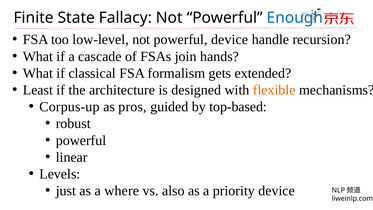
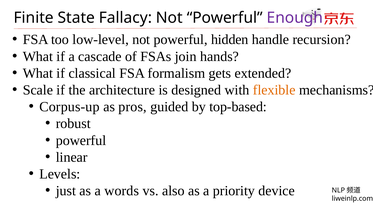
Enough colour: blue -> purple
powerful device: device -> hidden
Least: Least -> Scale
where: where -> words
